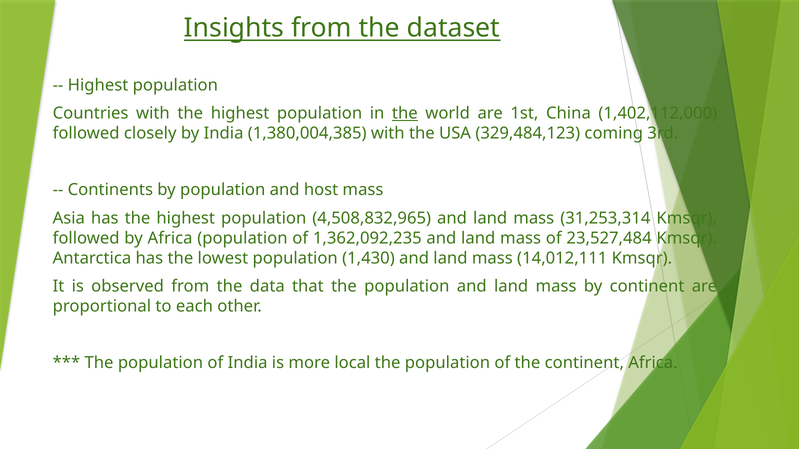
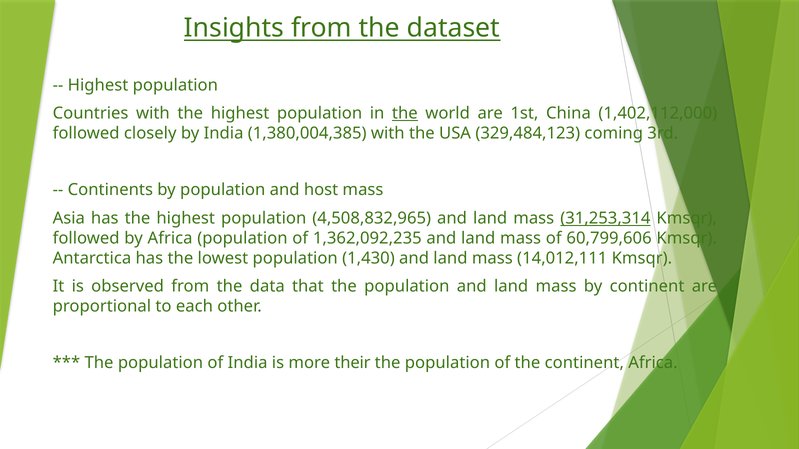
31,253,314 underline: none -> present
23,527,484: 23,527,484 -> 60,799,606
local: local -> their
